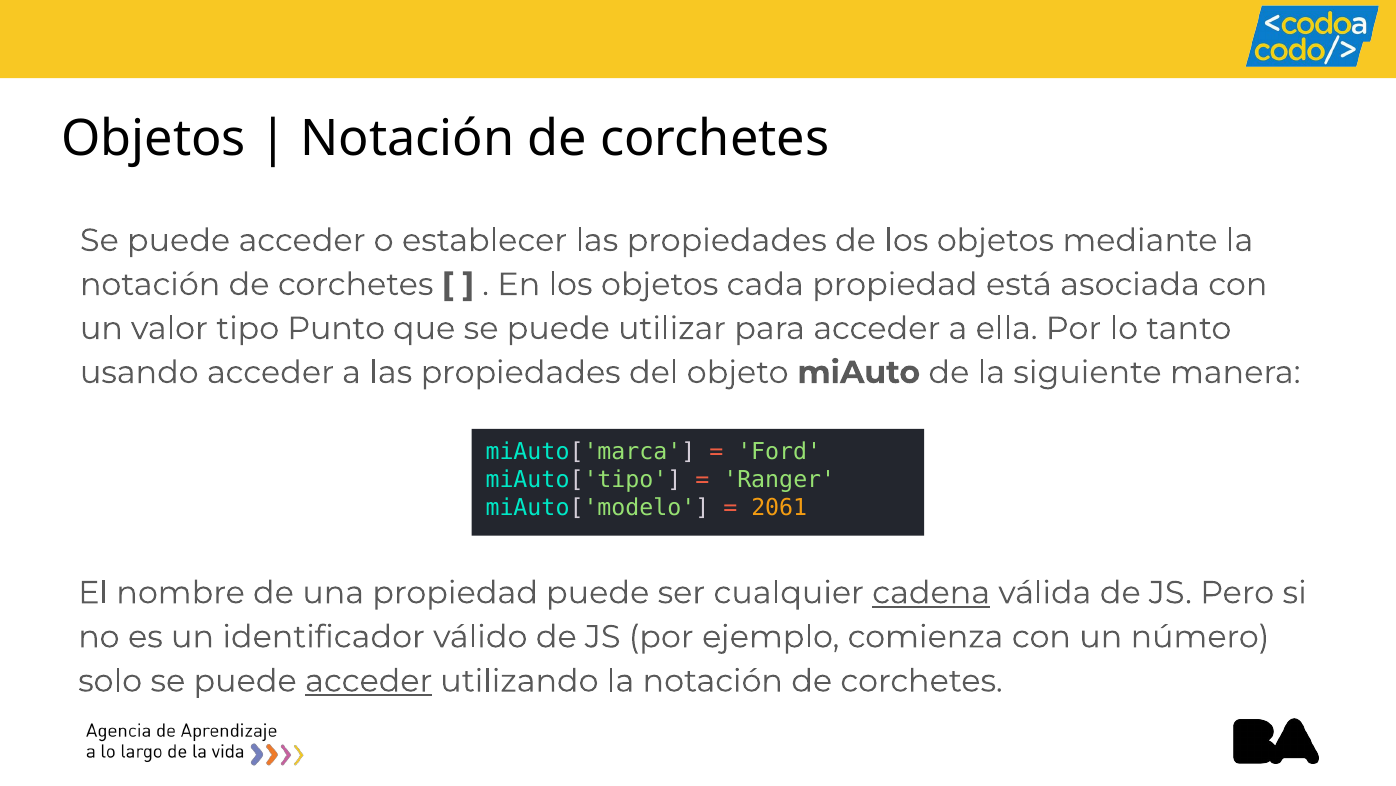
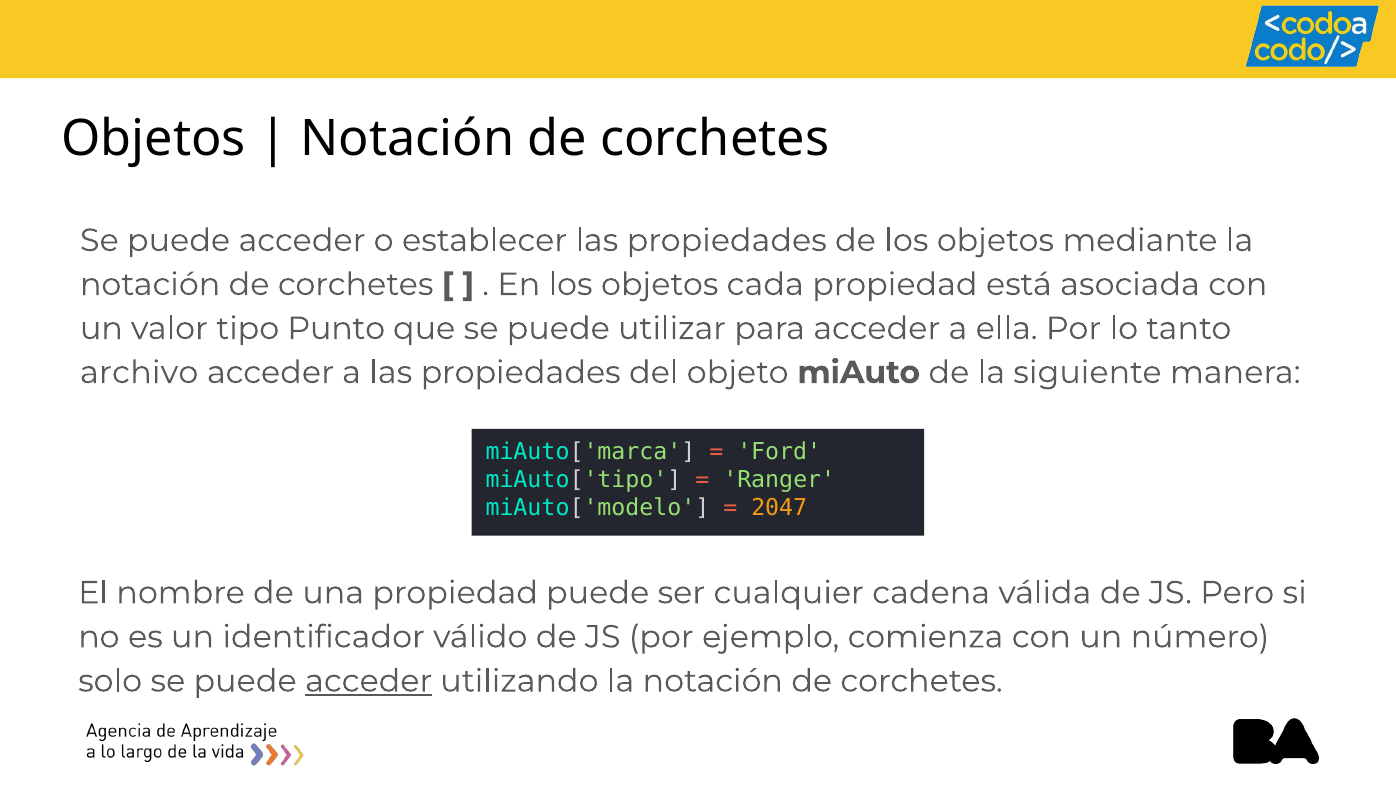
usando: usando -> archivo
2061: 2061 -> 2047
cadena underline: present -> none
